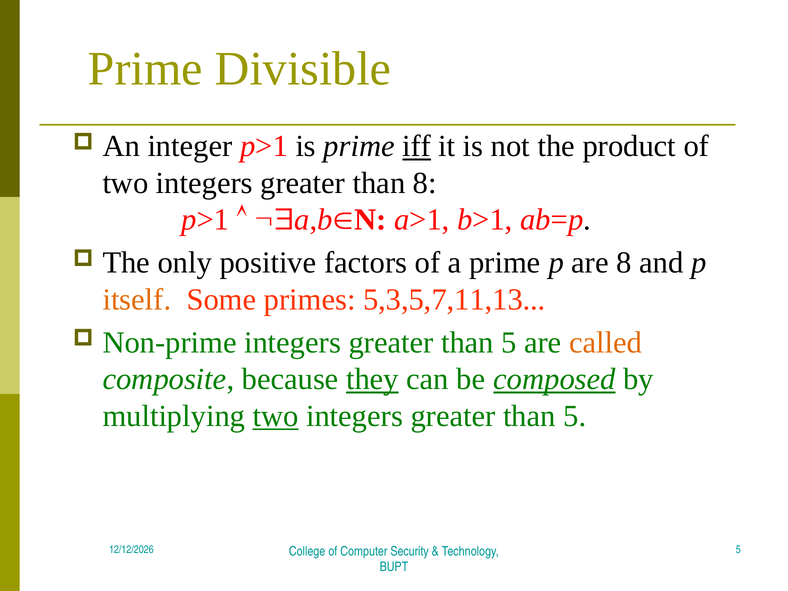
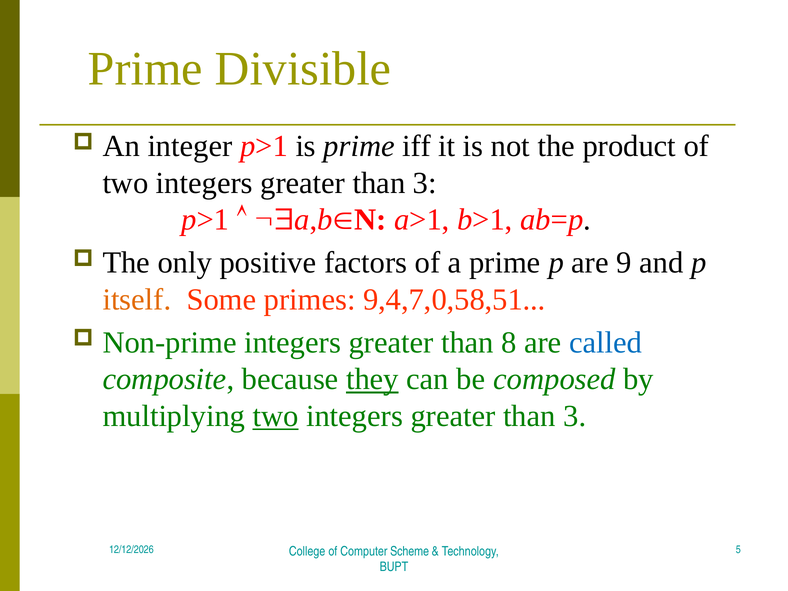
iff underline: present -> none
8 at (425, 183): 8 -> 3
are 8: 8 -> 9
5,3,5,7,11,13: 5,3,5,7,11,13 -> 9,4,7,0,58,51
5 at (509, 342): 5 -> 8
called colour: orange -> blue
composed underline: present -> none
5 at (575, 416): 5 -> 3
Security: Security -> Scheme
